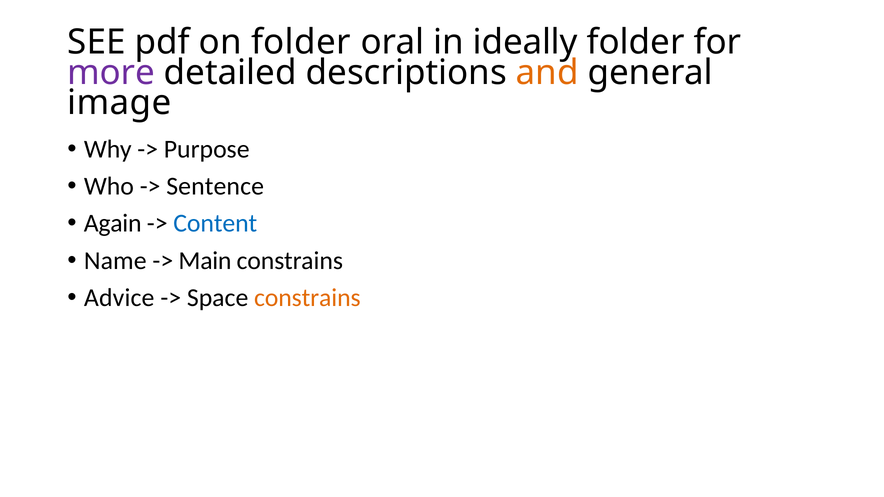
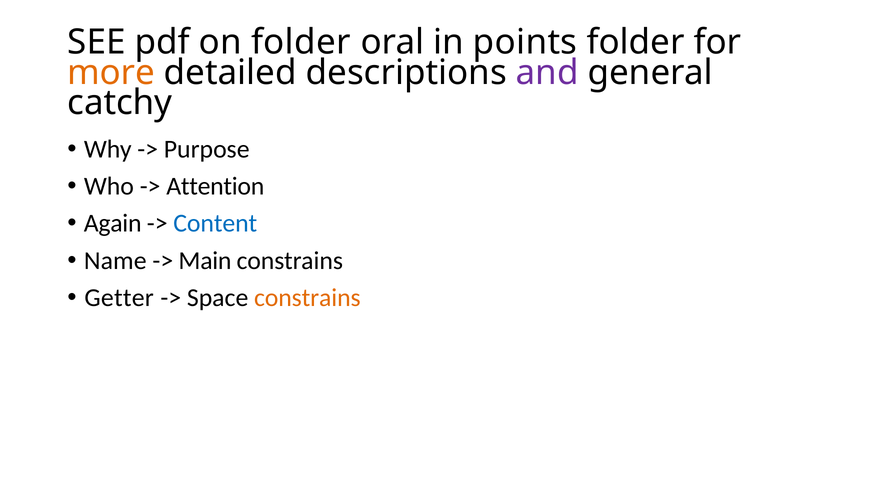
ideally: ideally -> points
more colour: purple -> orange
and colour: orange -> purple
image: image -> catchy
Sentence: Sentence -> Attention
Advice: Advice -> Getter
